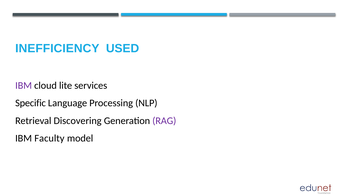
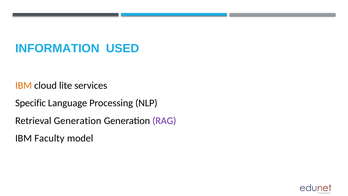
INEFFICIENCY: INEFFICIENCY -> INFORMATION
IBM at (24, 85) colour: purple -> orange
Retrieval Discovering: Discovering -> Generation
